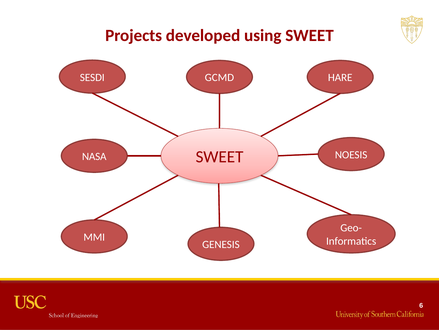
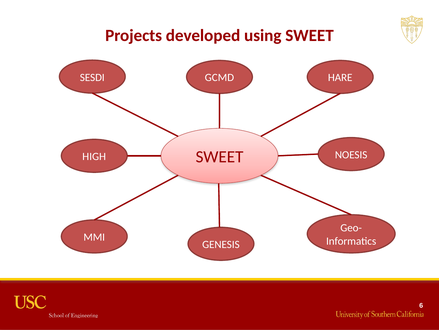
NASA: NASA -> HIGH
